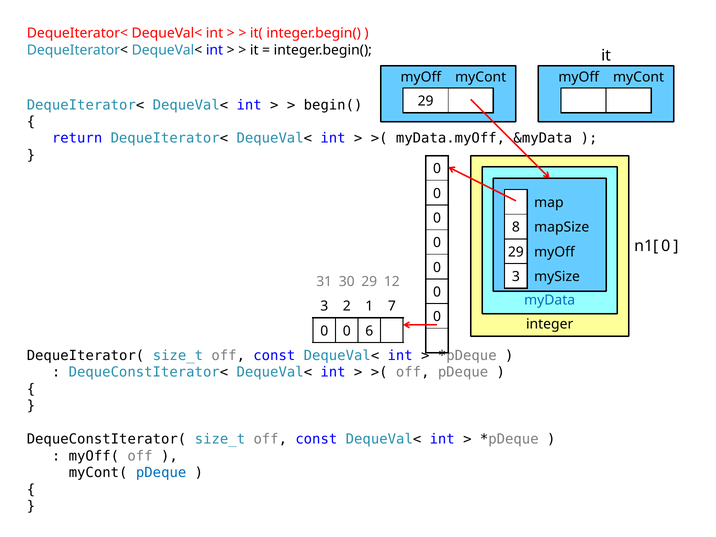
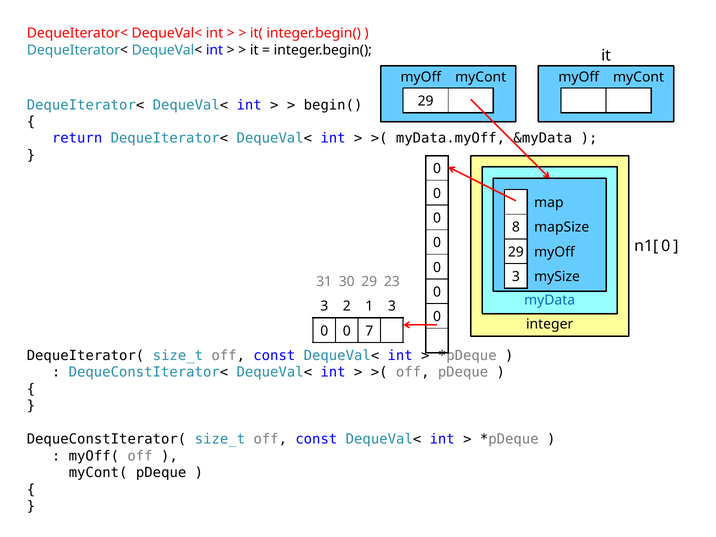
12: 12 -> 23
1 7: 7 -> 3
6: 6 -> 7
pDeque at (161, 473) colour: blue -> black
